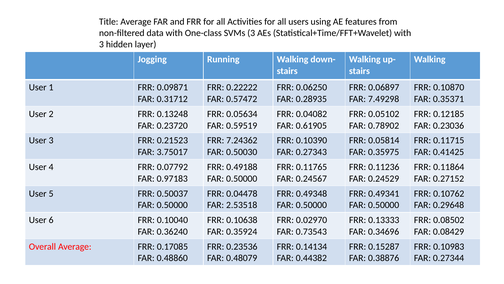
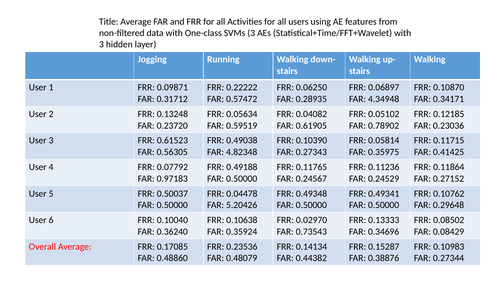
7.49298: 7.49298 -> 4.34948
0.35371: 0.35371 -> 0.34171
0.21523: 0.21523 -> 0.61523
7.24362: 7.24362 -> 0.49038
3.75017: 3.75017 -> 0.56305
0.50030: 0.50030 -> 4.82348
2.53518: 2.53518 -> 5.20426
